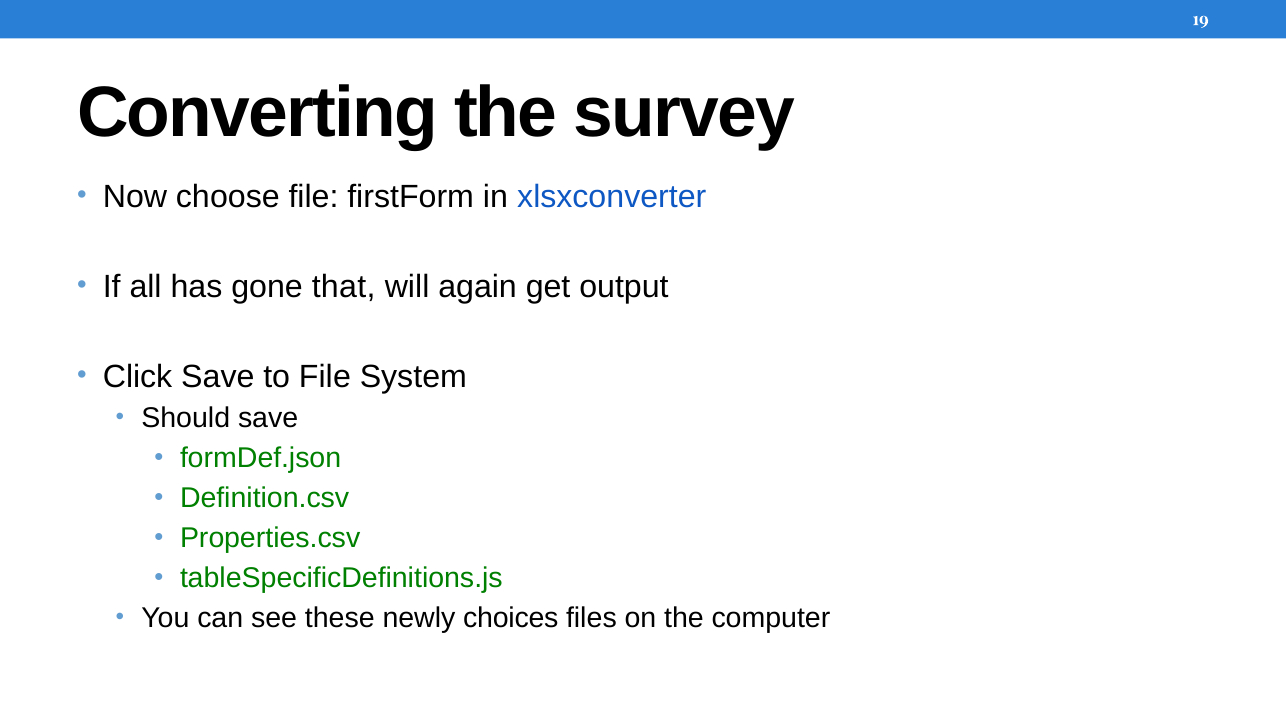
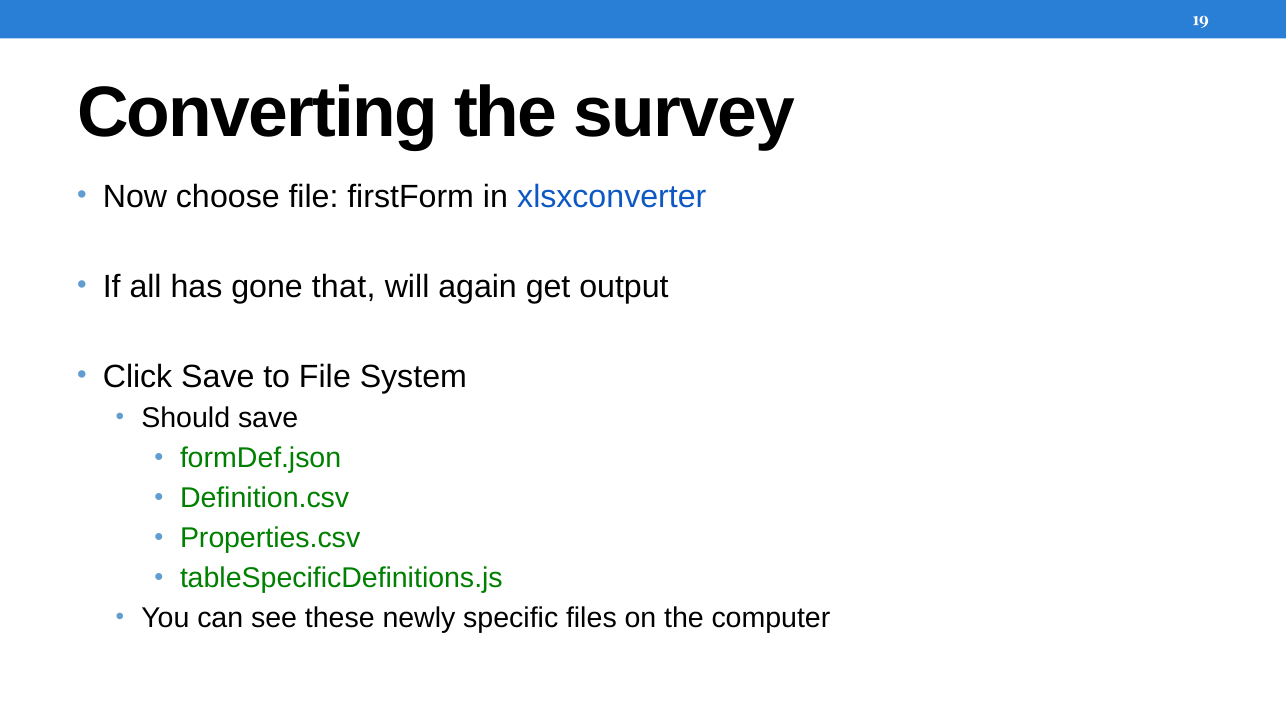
choices: choices -> specific
